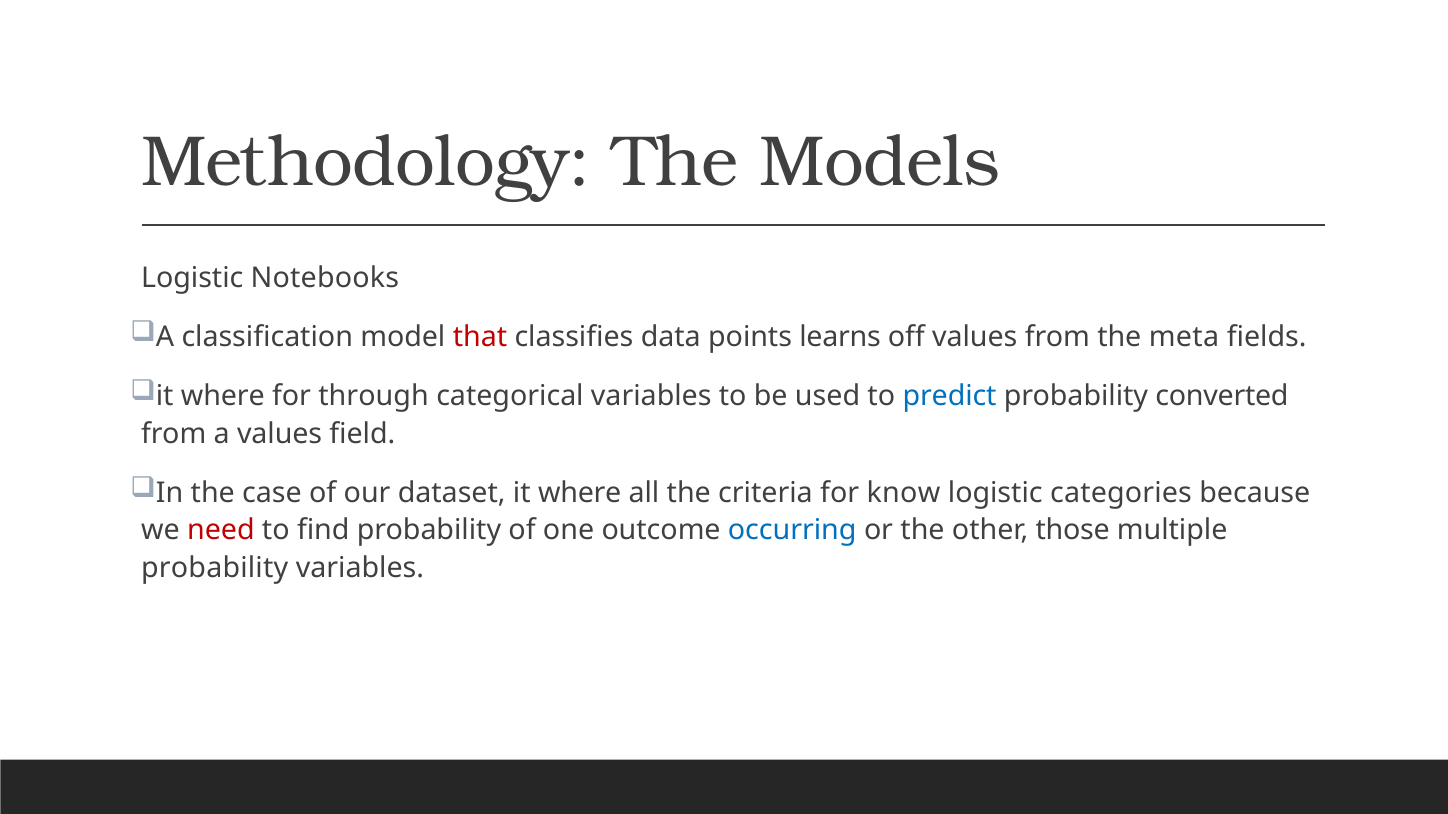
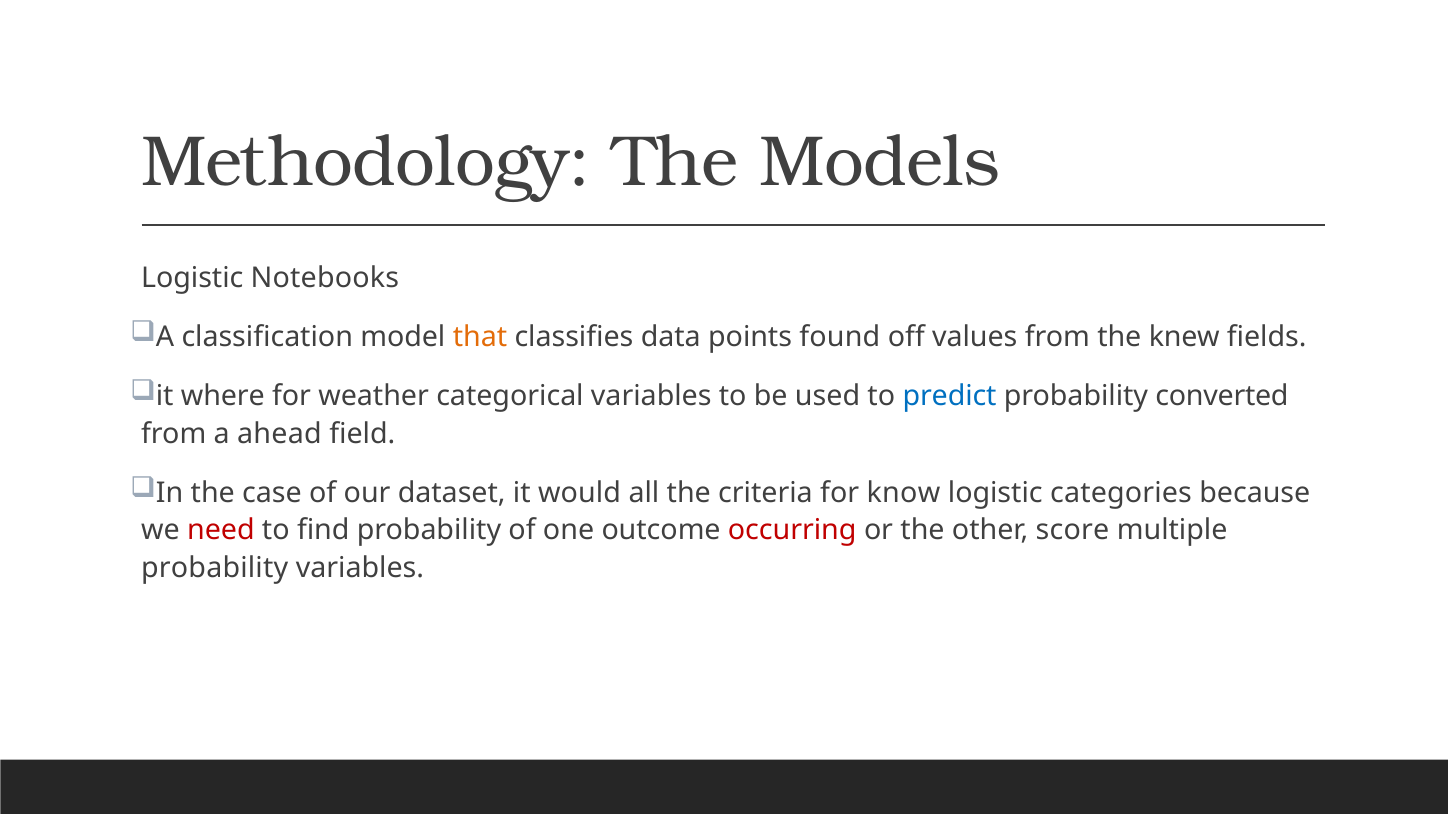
that colour: red -> orange
learns: learns -> found
meta: meta -> knew
through: through -> weather
a values: values -> ahead
dataset it where: where -> would
occurring colour: blue -> red
those: those -> score
